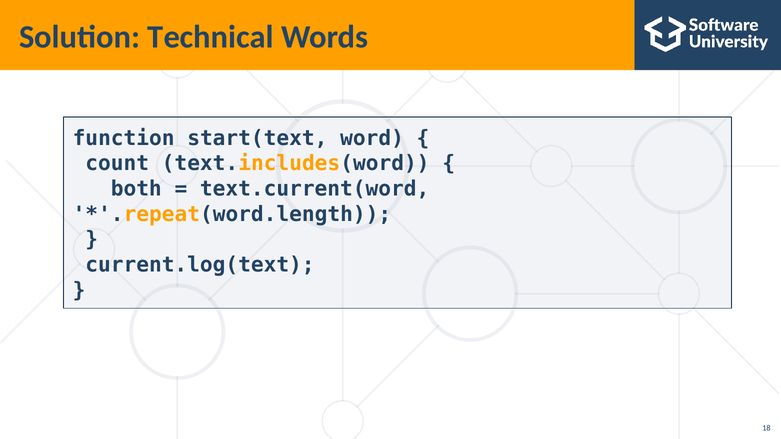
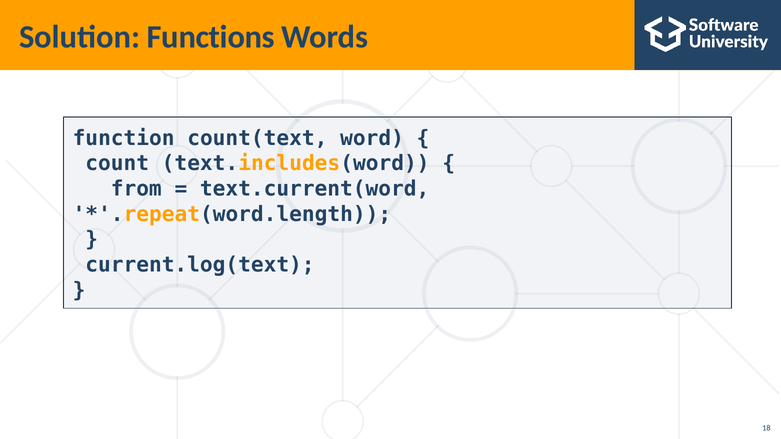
Technical: Technical -> Functions
start(text: start(text -> count(text
both: both -> from
